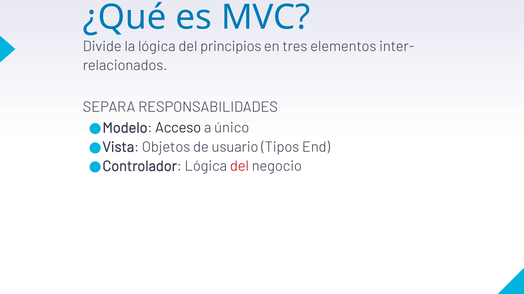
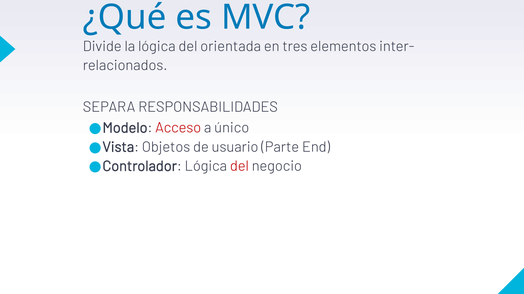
principios: principios -> orientada
Acceso colour: black -> red
Tipos: Tipos -> Parte
